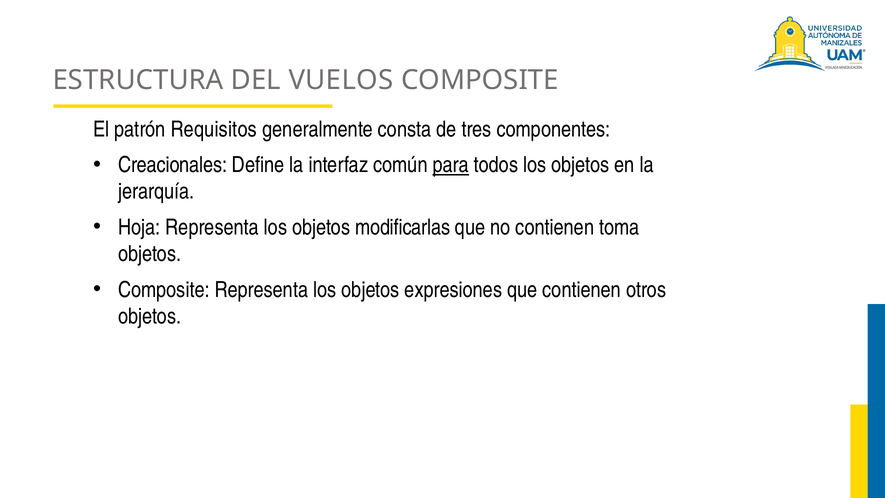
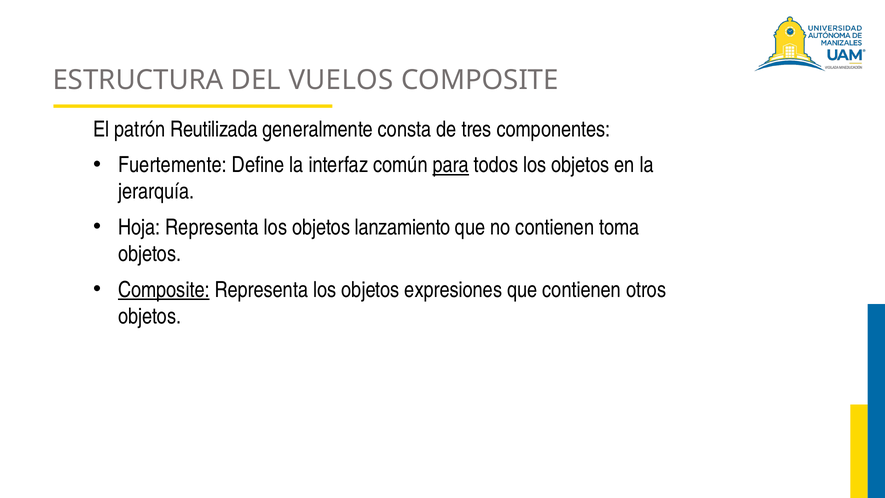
Requisitos: Requisitos -> Reutilizada
Creacionales: Creacionales -> Fuertemente
modificarlas: modificarlas -> lanzamiento
Composite at (164, 290) underline: none -> present
